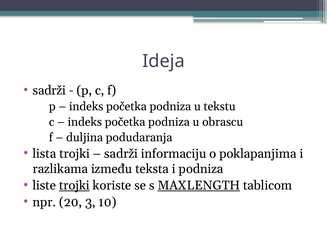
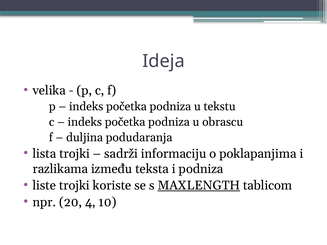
sadrži at (49, 91): sadrži -> velika
trojki at (74, 186) underline: present -> none
3: 3 -> 4
